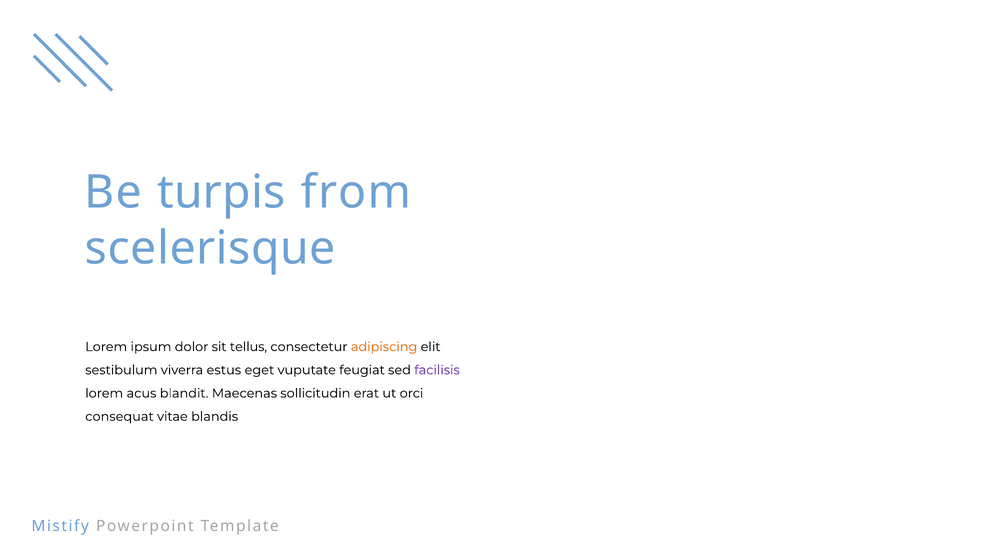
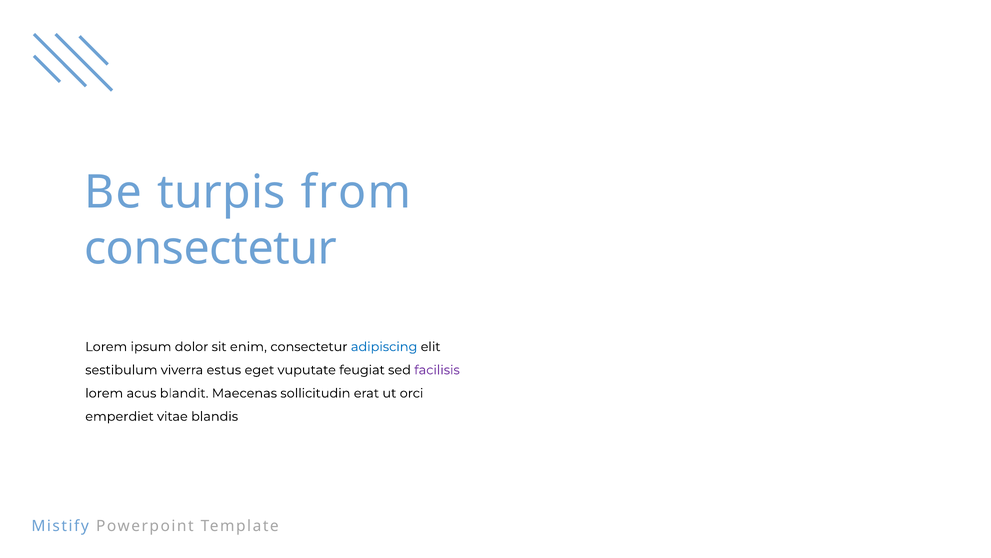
scelerisque at (210, 248): scelerisque -> consectetur
tellus: tellus -> enim
adipiscing colour: orange -> blue
consequat: consequat -> emperdiet
